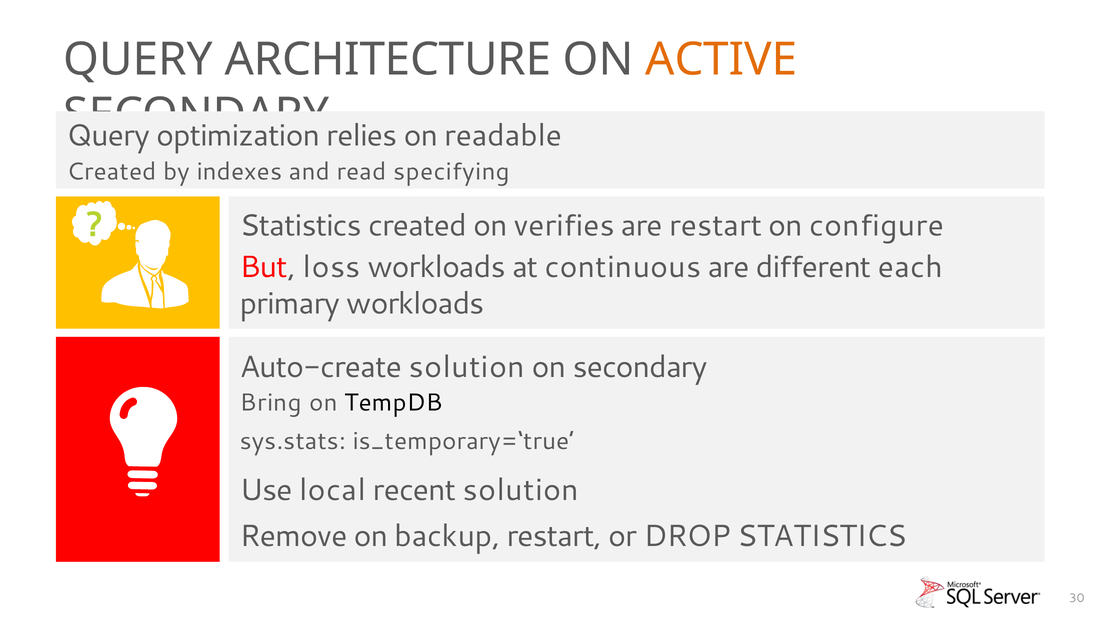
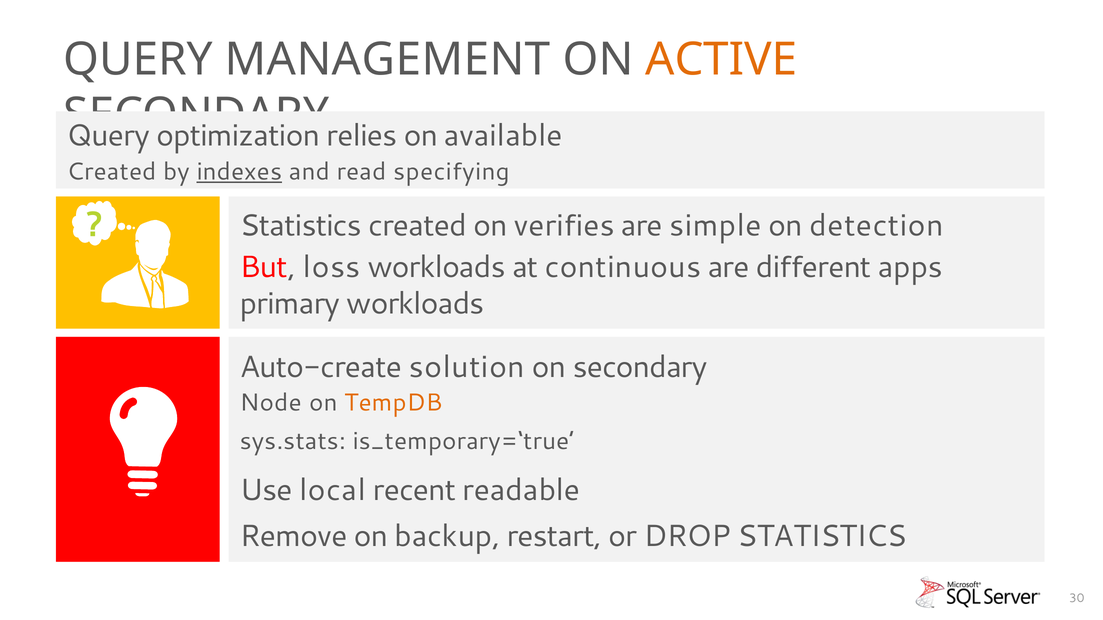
ARCHITECTURE: ARCHITECTURE -> MANAGEMENT
readable: readable -> available
indexes underline: none -> present
are restart: restart -> simple
configure: configure -> detection
each: each -> apps
Bring: Bring -> Node
TempDB colour: black -> orange
recent solution: solution -> readable
